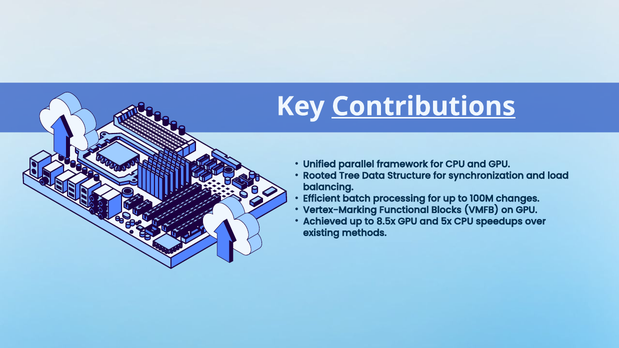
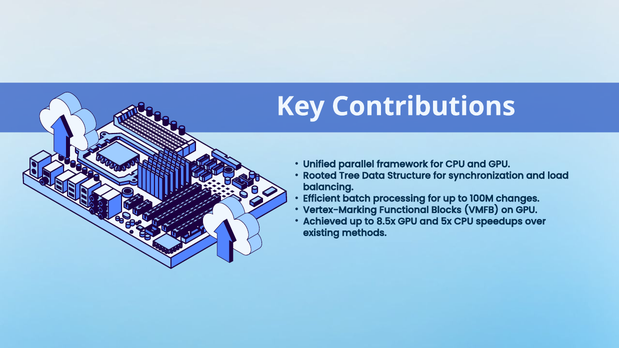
Contributions underline: present -> none
